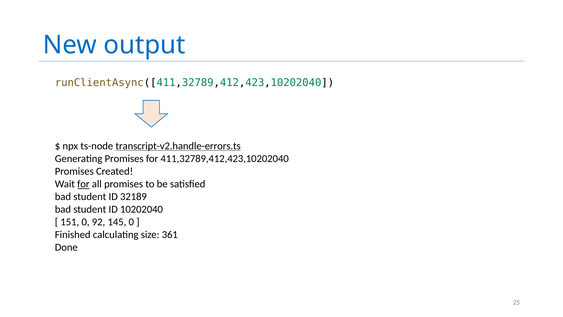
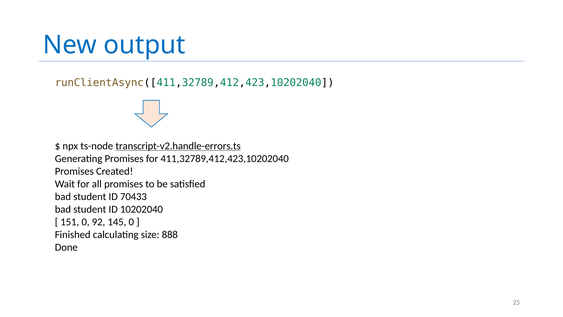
for at (83, 184) underline: present -> none
32189: 32189 -> 70433
361: 361 -> 888
